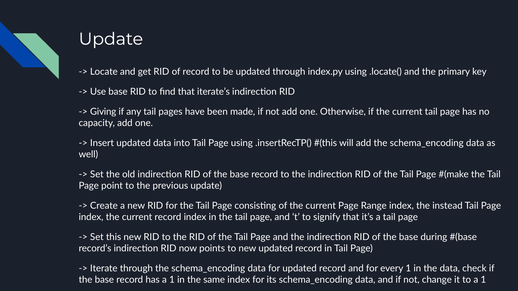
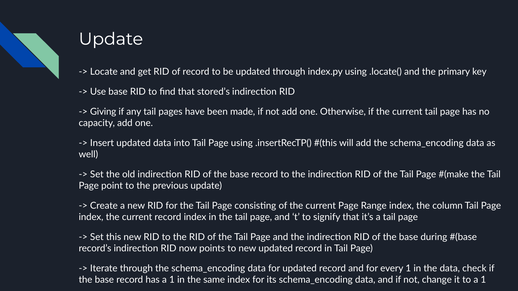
iterate’s: iterate’s -> stored’s
instead: instead -> column
